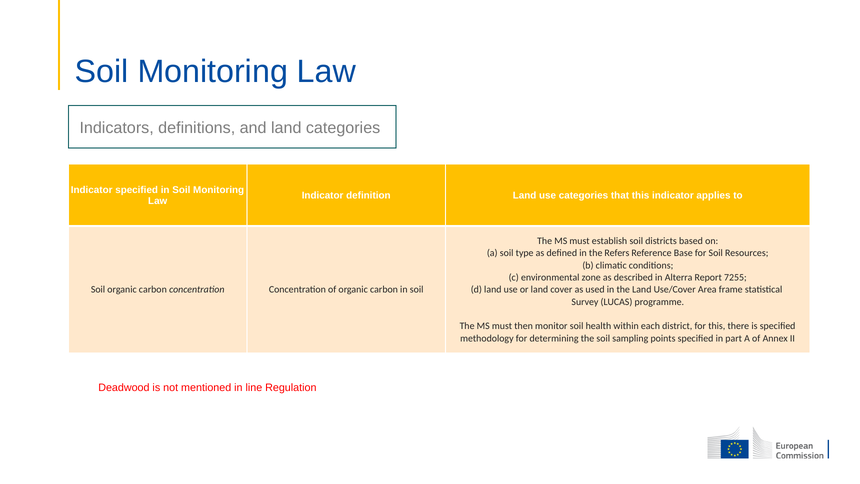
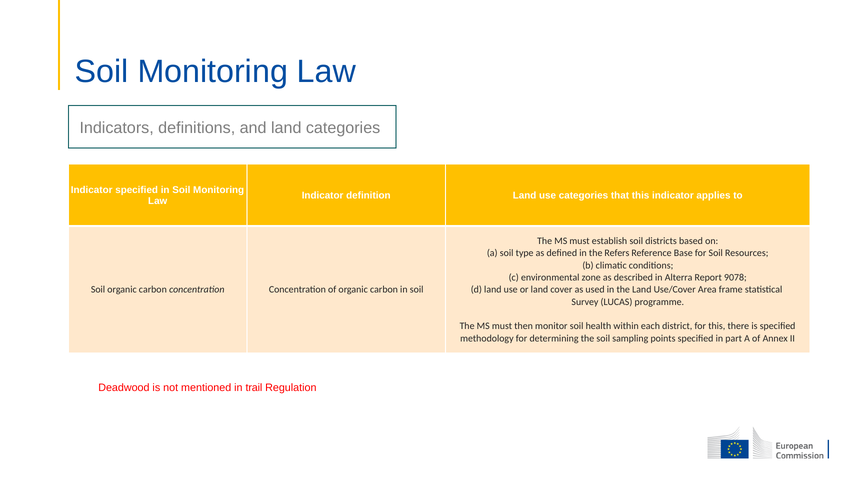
7255: 7255 -> 9078
line: line -> trail
